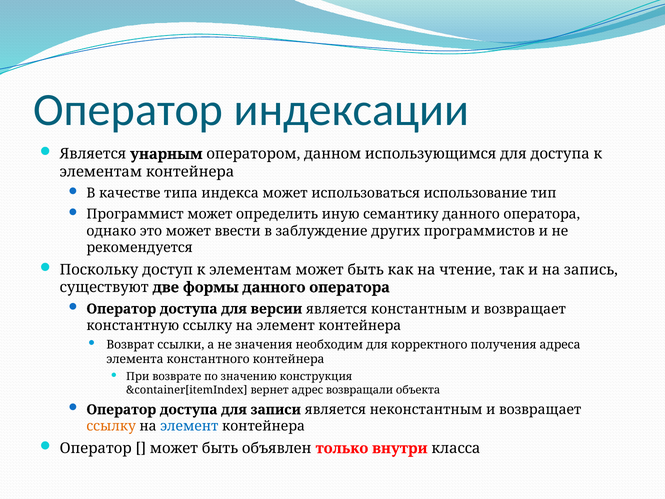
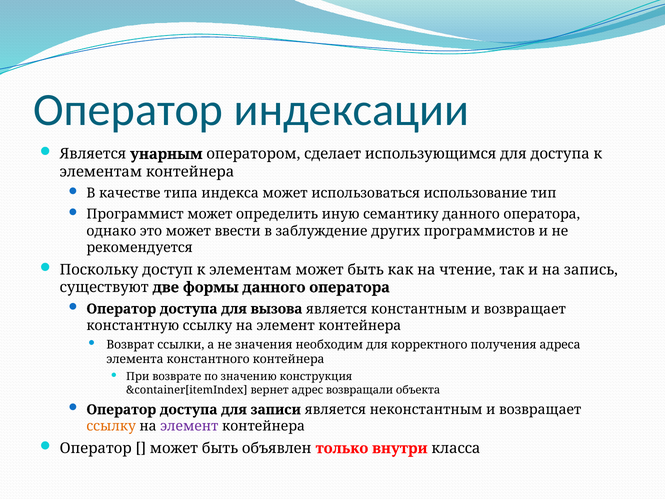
данном: данном -> сделает
версии: версии -> вызова
элемент at (189, 426) colour: blue -> purple
